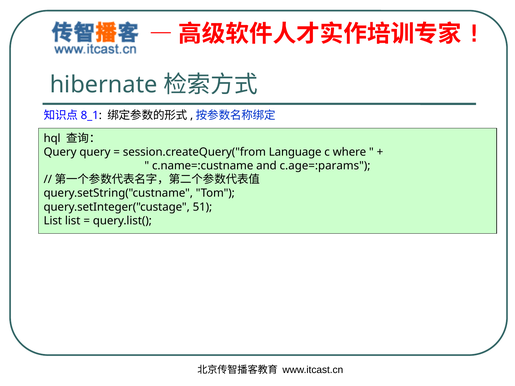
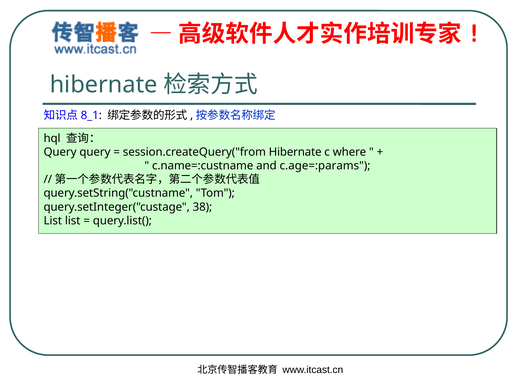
session.createQuery("from Language: Language -> Hibernate
51: 51 -> 38
